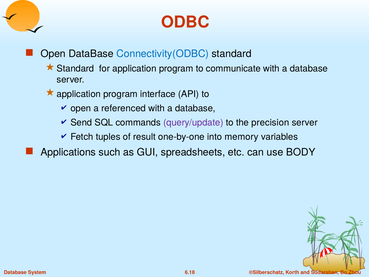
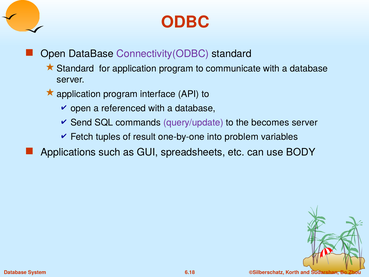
Connectivity(ODBC colour: blue -> purple
precision: precision -> becomes
memory: memory -> problem
